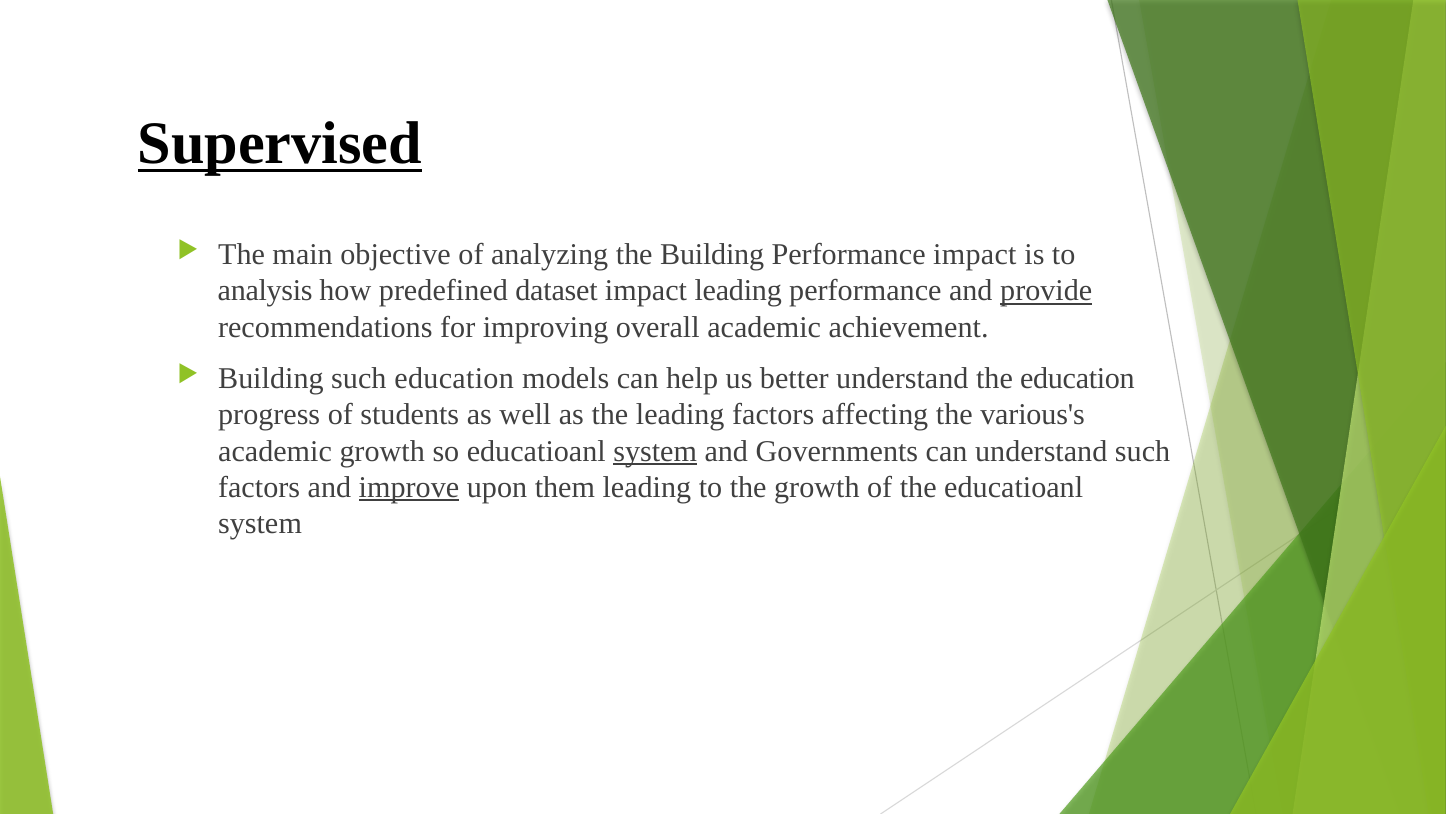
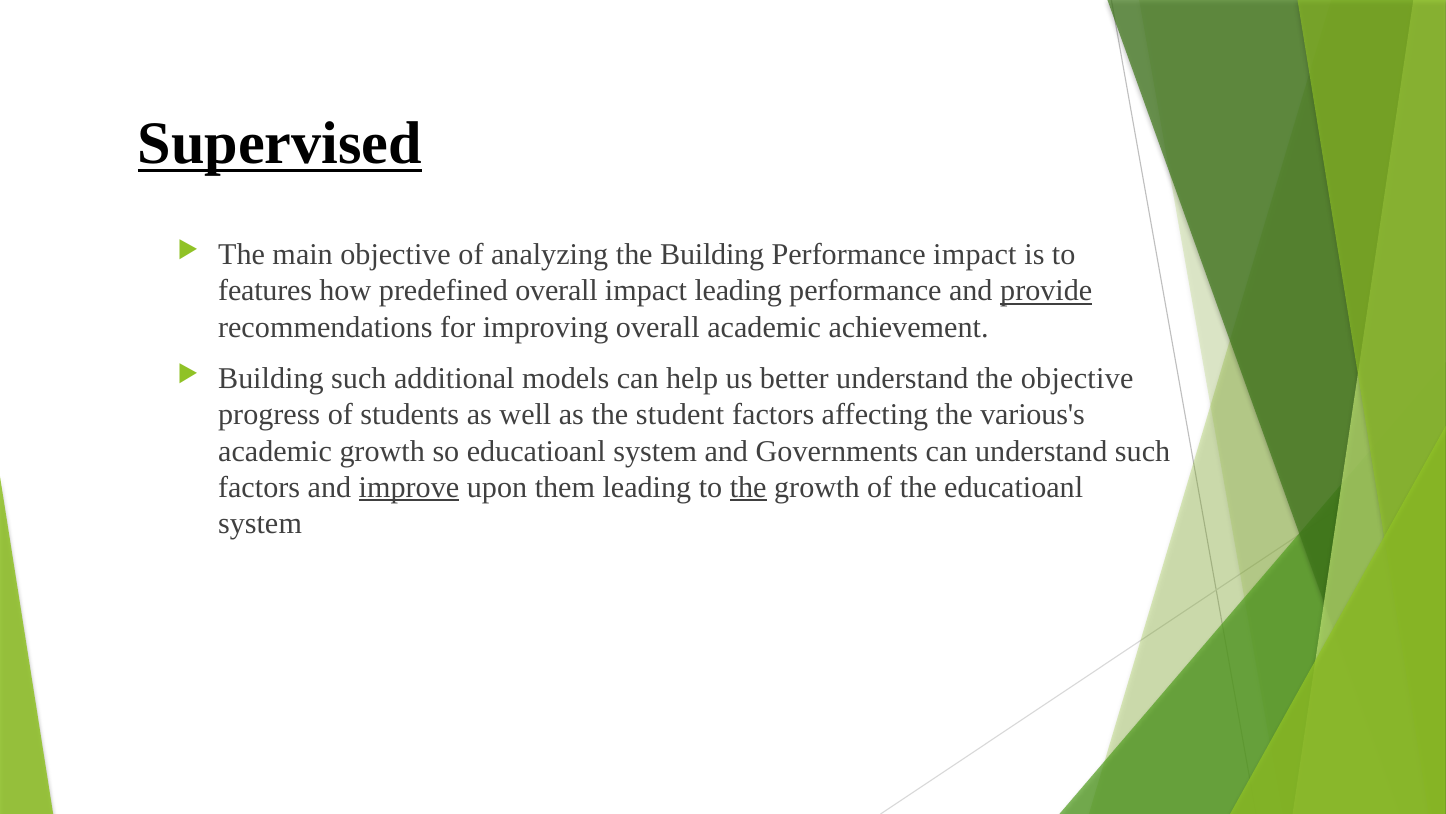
analysis: analysis -> features
predefined dataset: dataset -> overall
such education: education -> additional
the education: education -> objective
the leading: leading -> student
system at (655, 451) underline: present -> none
the at (748, 487) underline: none -> present
